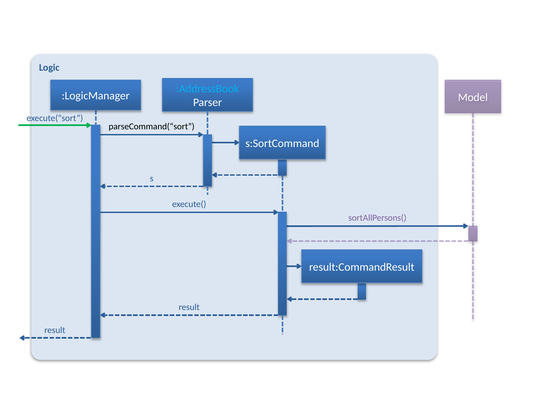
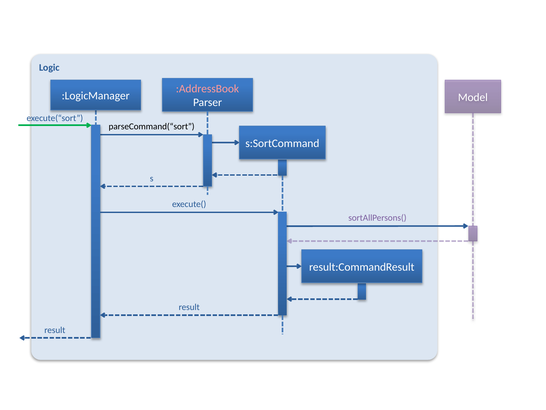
:AddressBook colour: light blue -> pink
